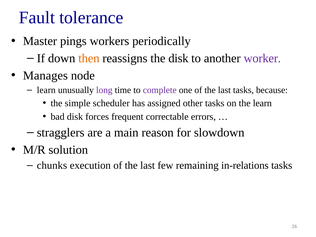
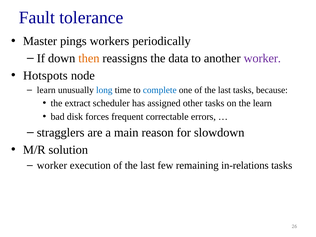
the disk: disk -> data
Manages: Manages -> Hotspots
long colour: purple -> blue
complete colour: purple -> blue
simple: simple -> extract
chunks at (52, 165): chunks -> worker
